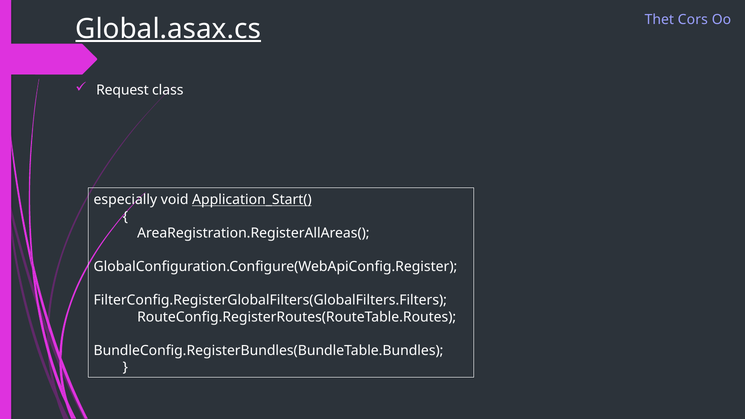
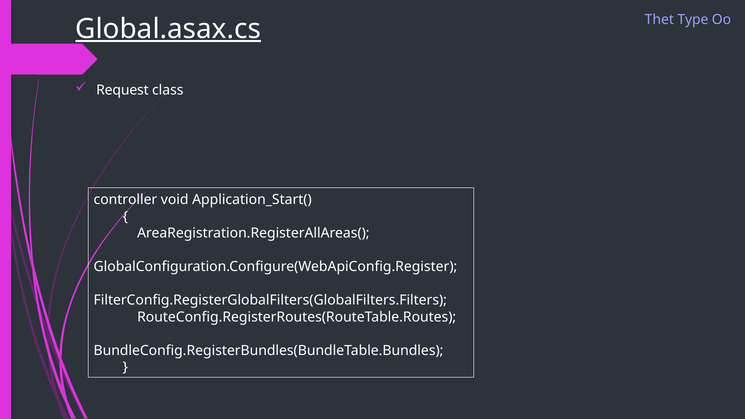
Cors: Cors -> Type
especially: especially -> controller
Application_Start( underline: present -> none
